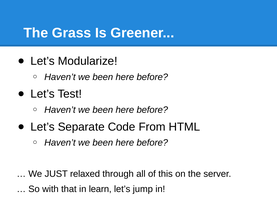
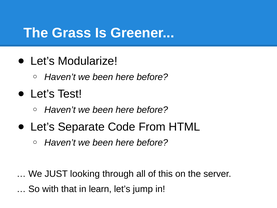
relaxed: relaxed -> looking
